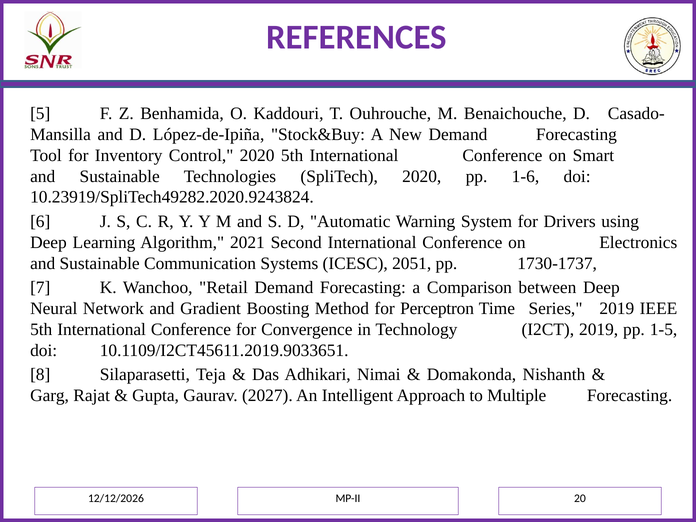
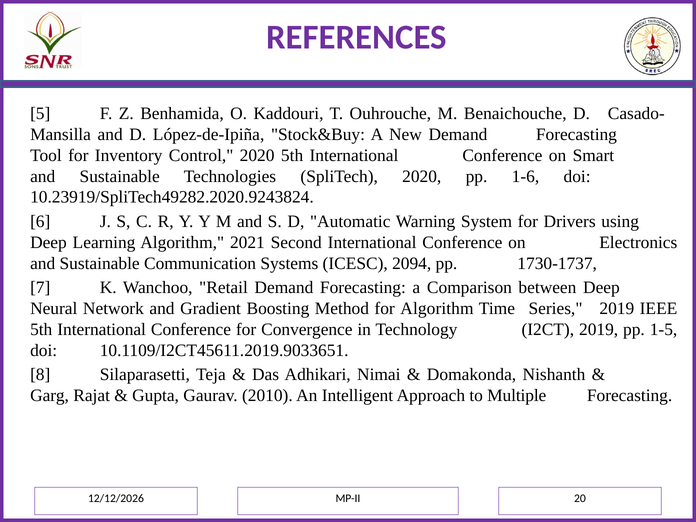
2051: 2051 -> 2094
for Perceptron: Perceptron -> Algorithm
2027: 2027 -> 2010
